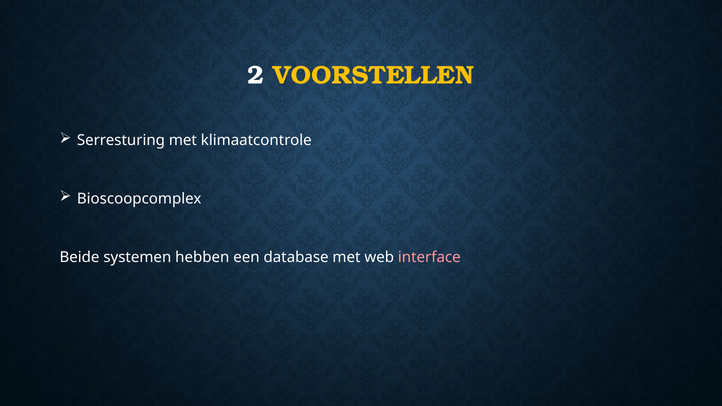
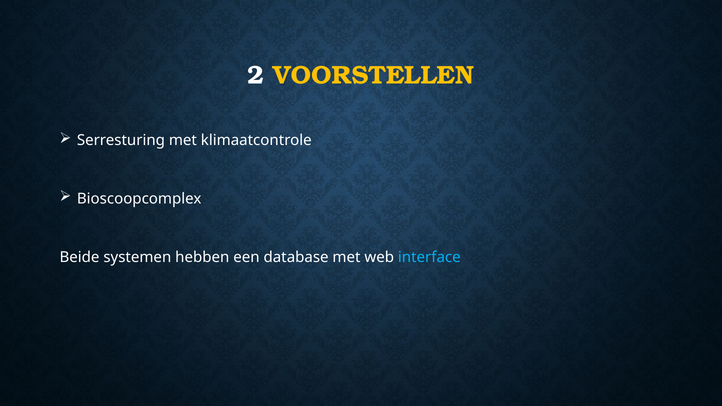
interface colour: pink -> light blue
